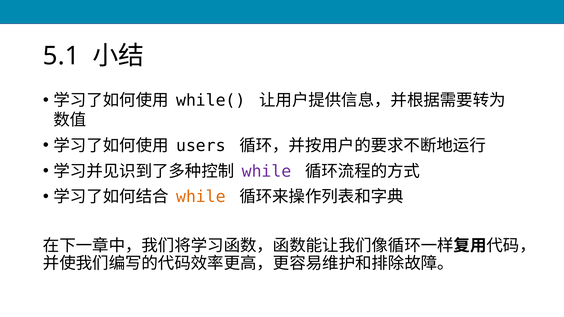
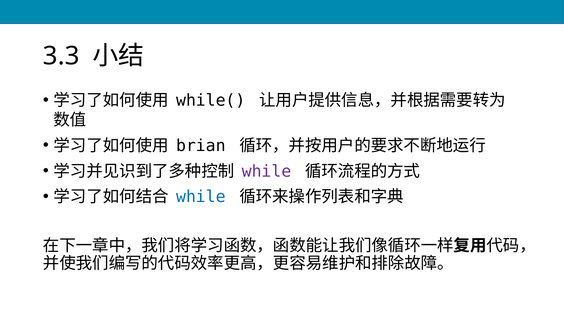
5.1: 5.1 -> 3.3
users: users -> brian
while at (201, 197) colour: orange -> blue
